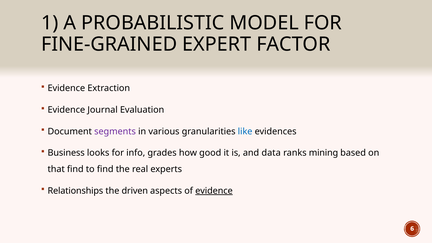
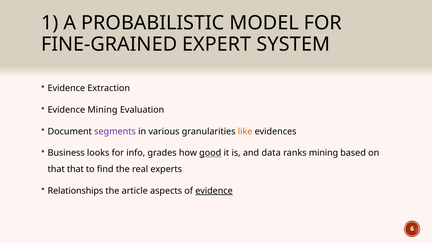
FACTOR: FACTOR -> SYSTEM
Evidence Journal: Journal -> Mining
like colour: blue -> orange
good underline: none -> present
that find: find -> that
driven: driven -> article
